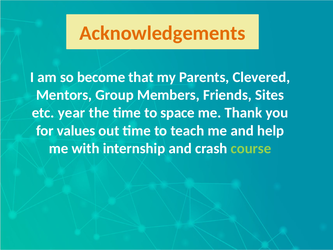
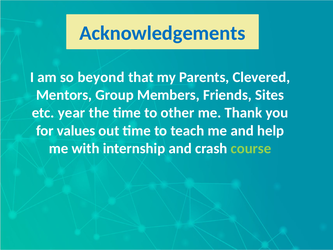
Acknowledgements colour: orange -> blue
become: become -> beyond
space: space -> other
